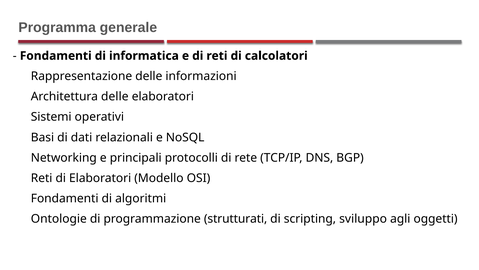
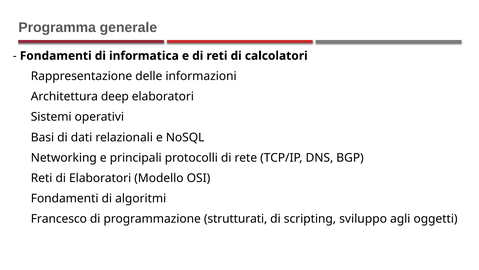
Architettura delle: delle -> deep
Ontologie at (59, 219): Ontologie -> Francesco
